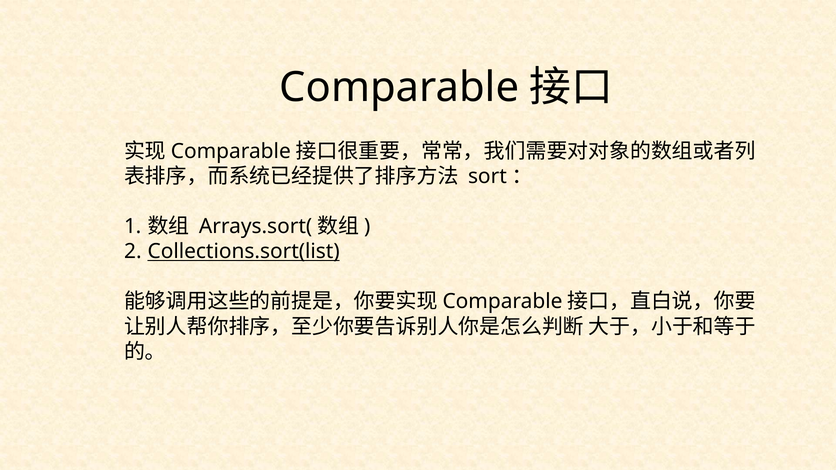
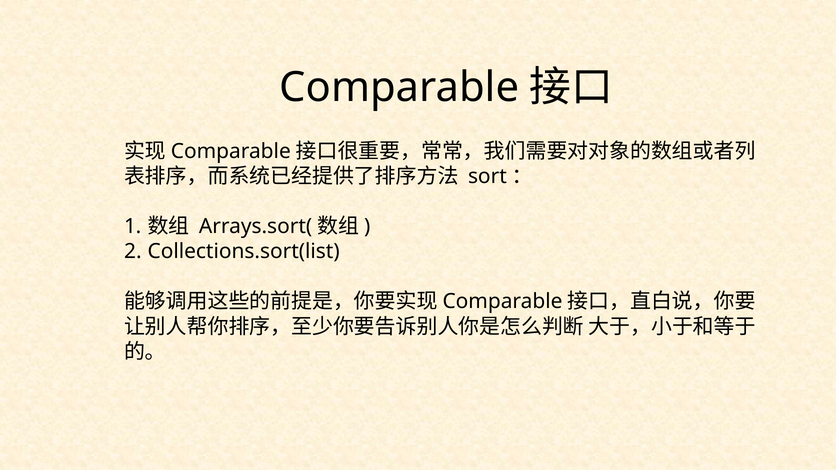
Collections.sort(list underline: present -> none
